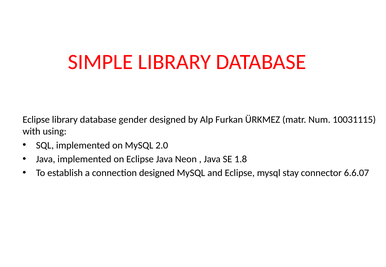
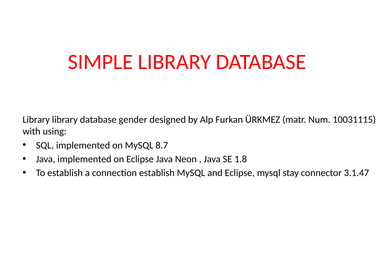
Eclipse at (36, 120): Eclipse -> Library
2.0: 2.0 -> 8.7
connection designed: designed -> establish
6.6.07: 6.6.07 -> 3.1.47
